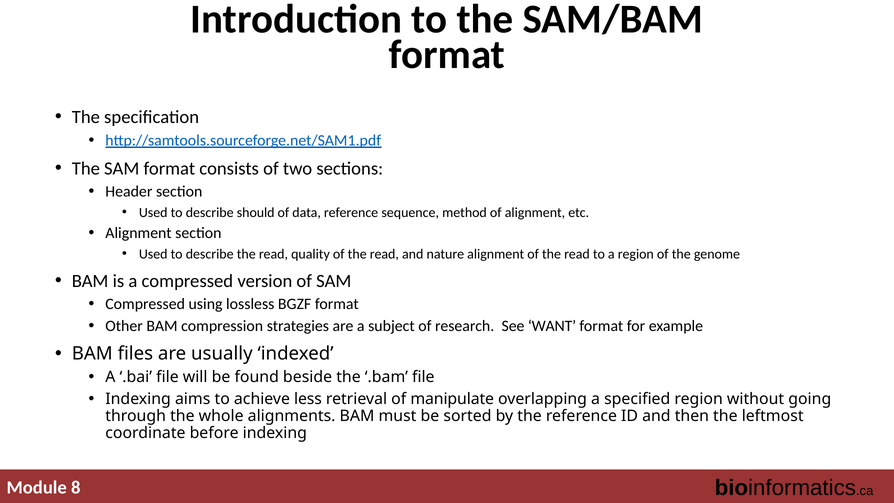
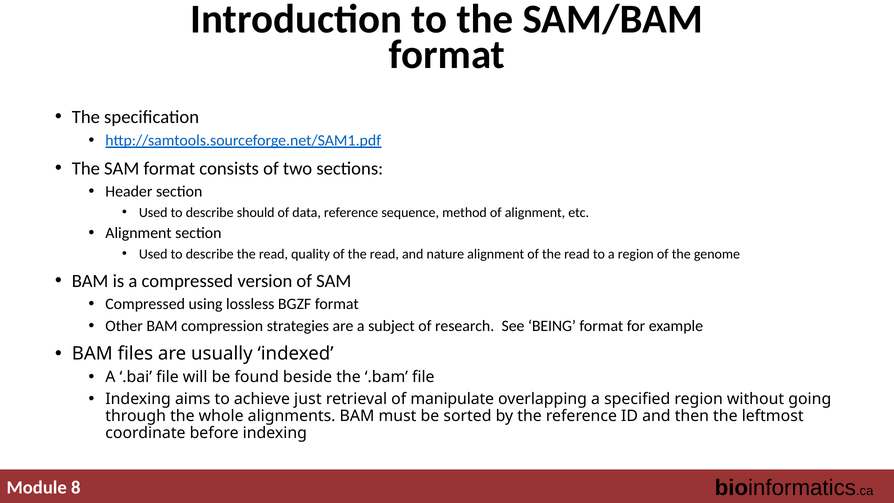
WANT: WANT -> BEING
less: less -> just
